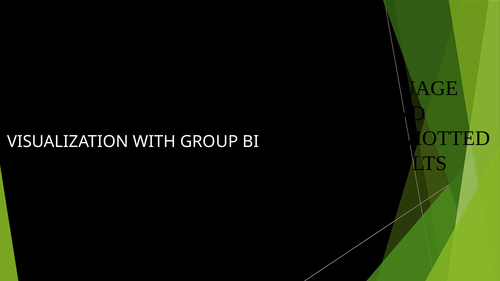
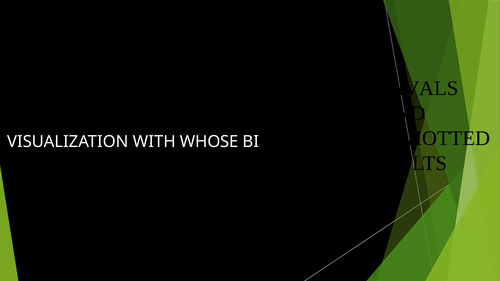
LANGUAGE: LANGUAGE -> SURVIVALS
GROUP: GROUP -> WHOSE
